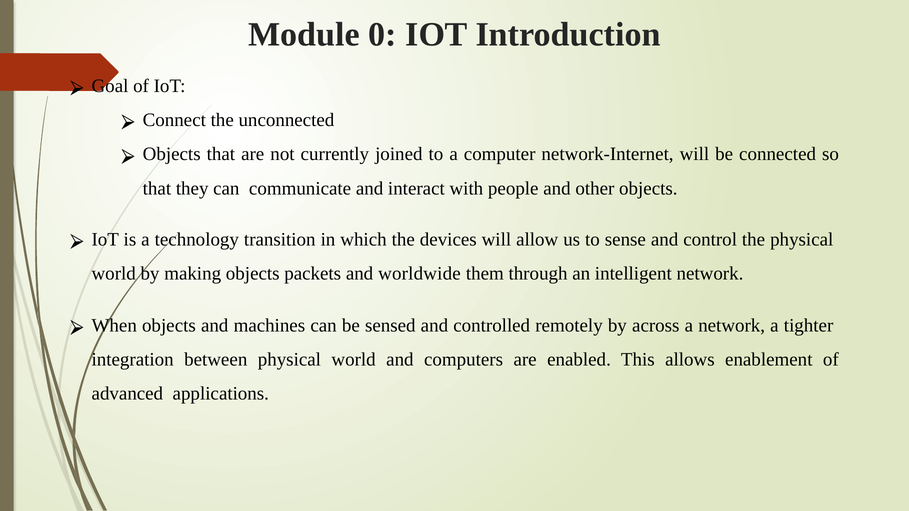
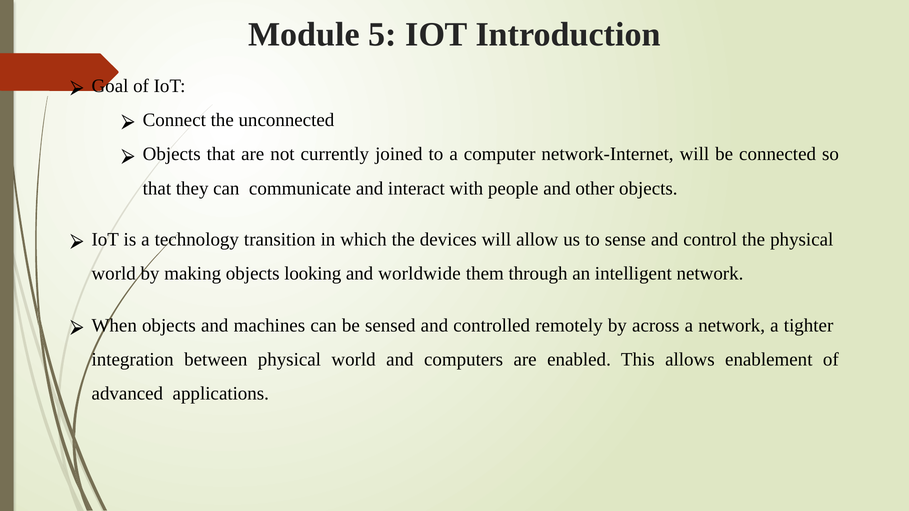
0: 0 -> 5
packets: packets -> looking
